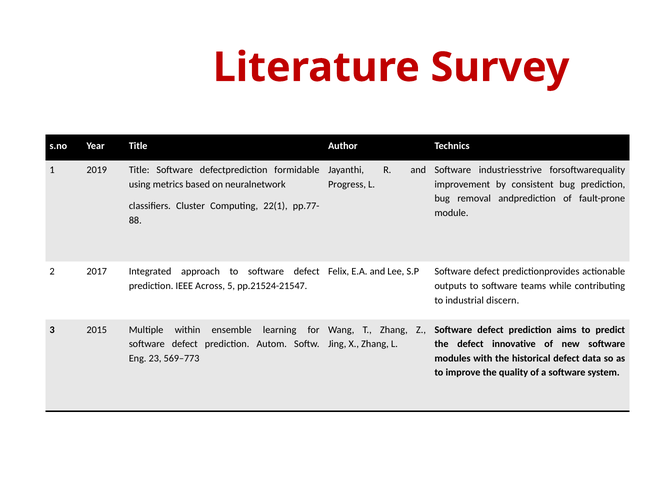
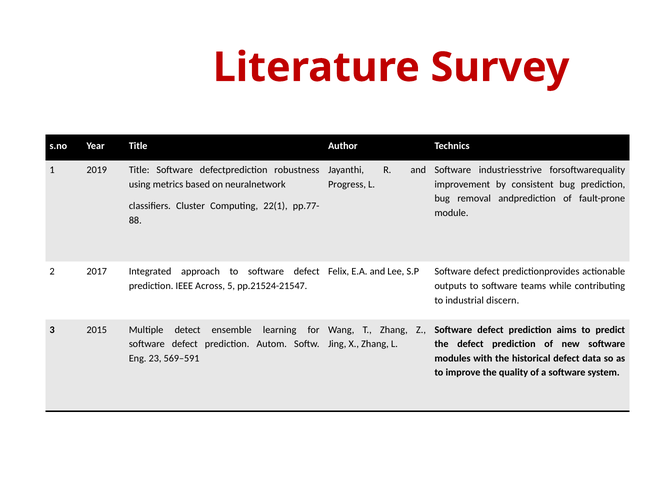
formidable: formidable -> robustness
within: within -> detect
the defect innovative: innovative -> prediction
569–773: 569–773 -> 569–591
